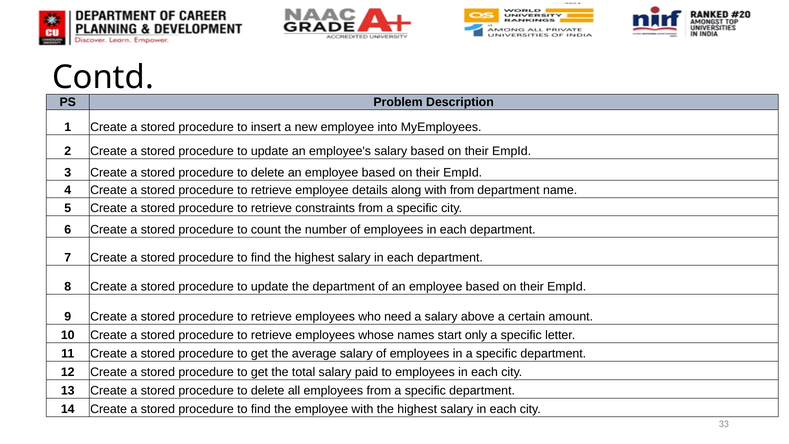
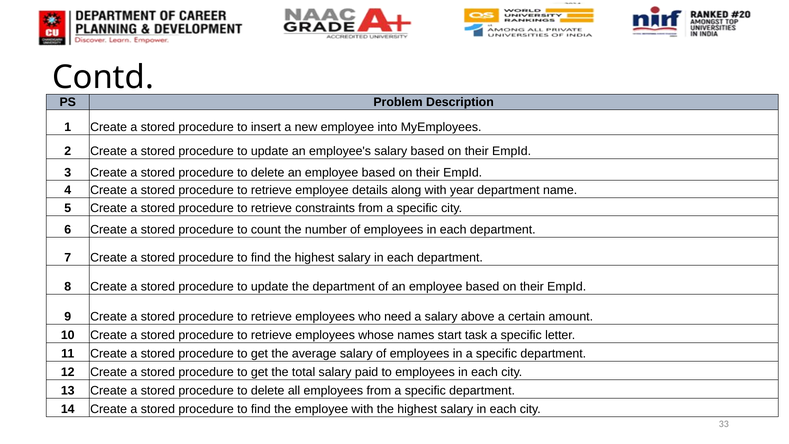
with from: from -> year
only: only -> task
